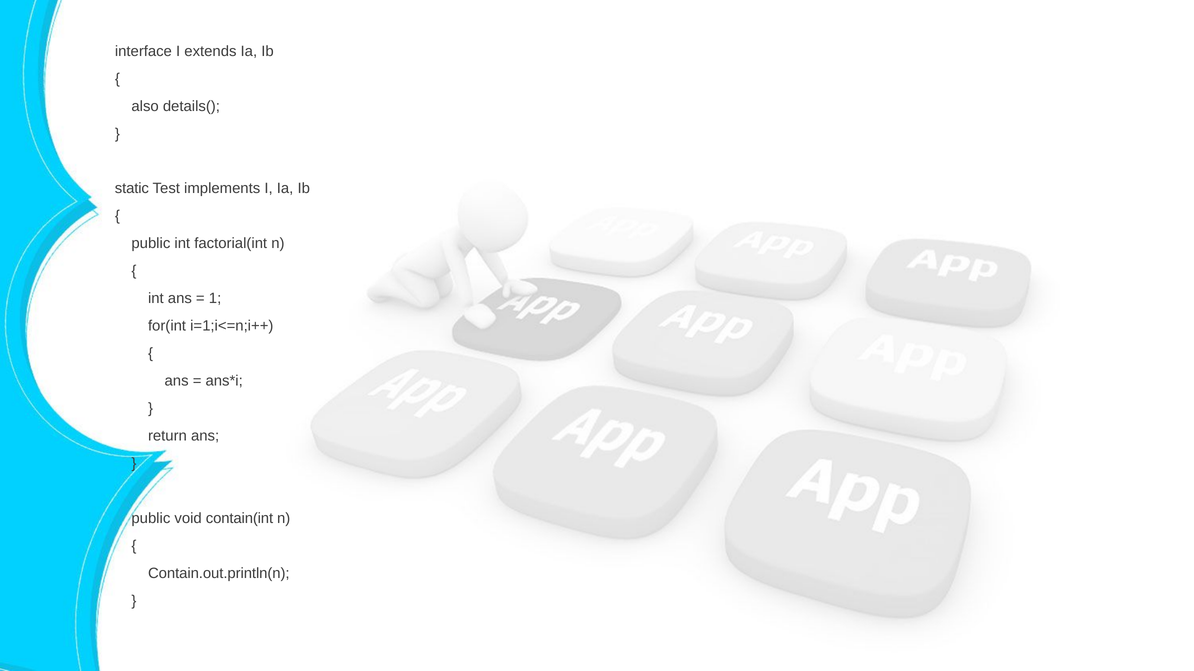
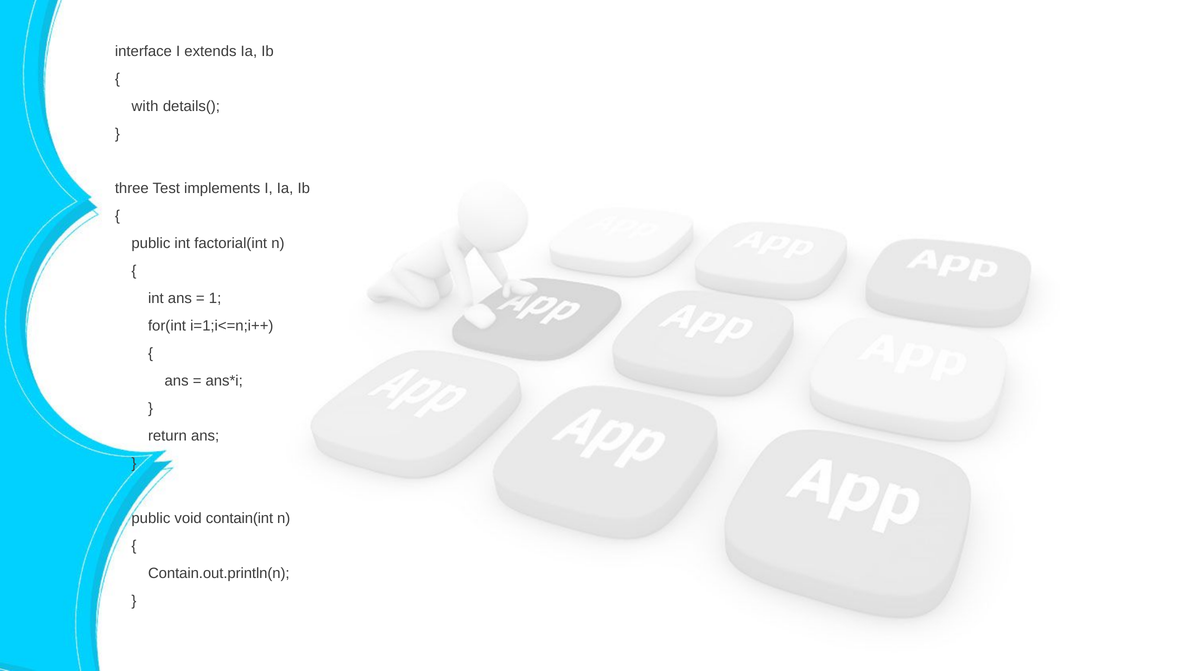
also: also -> with
static: static -> three
